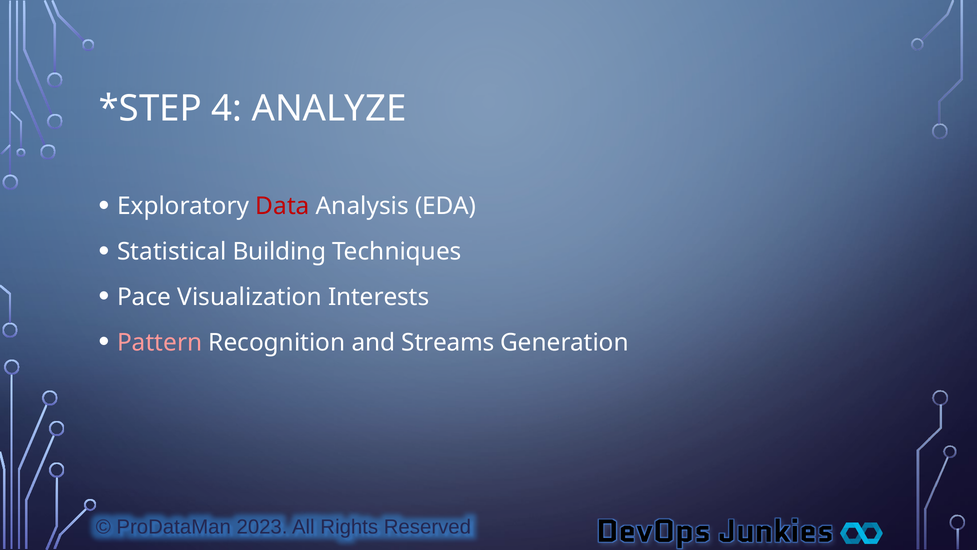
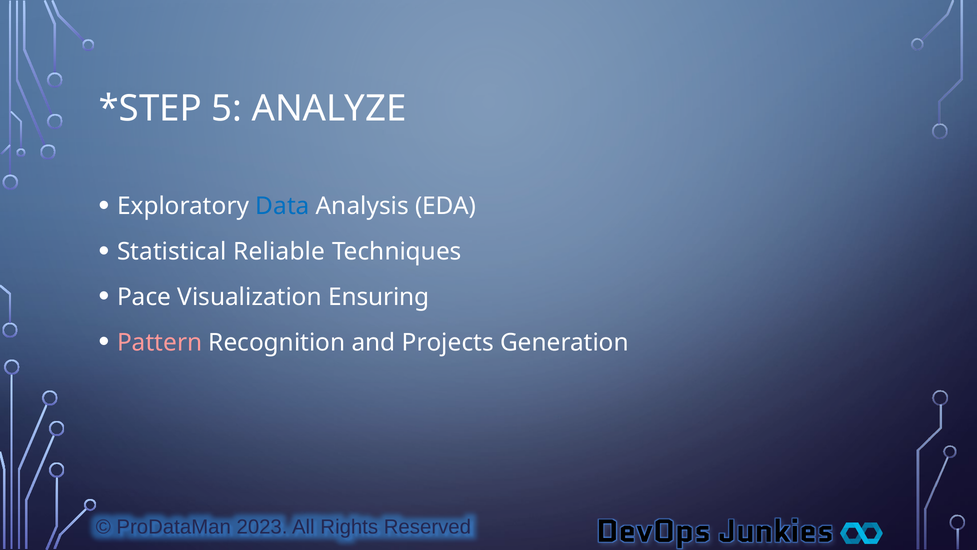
4: 4 -> 5
Data colour: red -> blue
Building: Building -> Reliable
Interests: Interests -> Ensuring
Streams: Streams -> Projects
